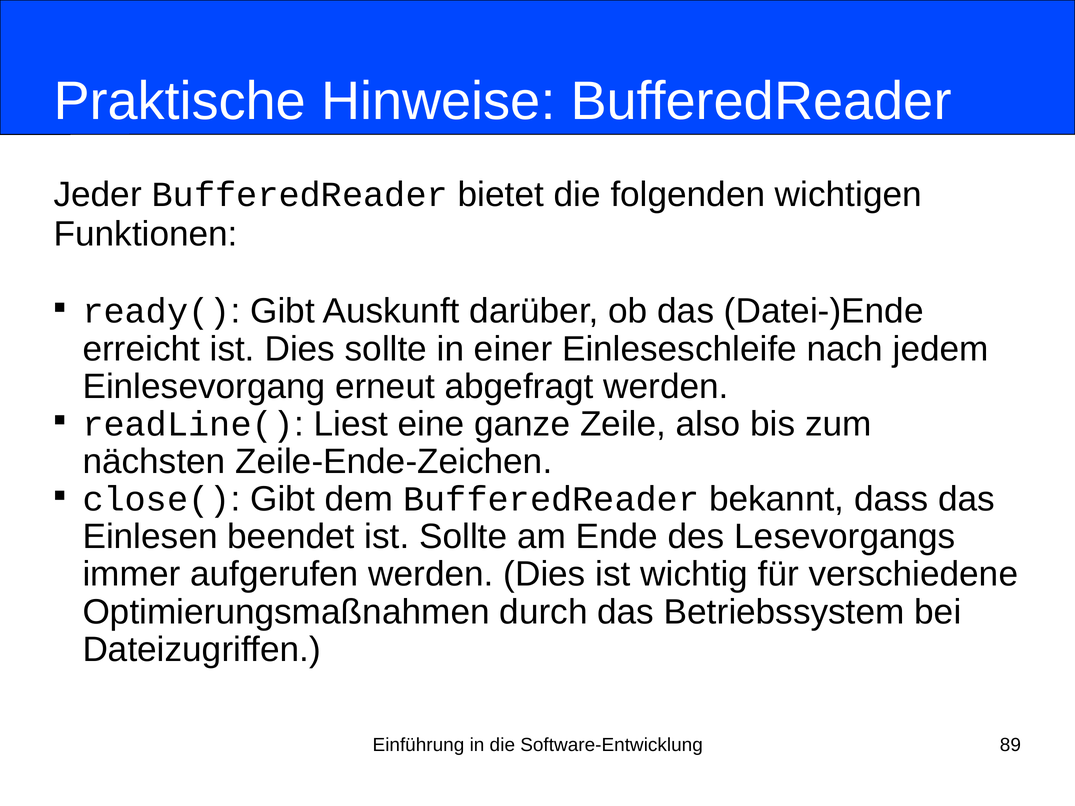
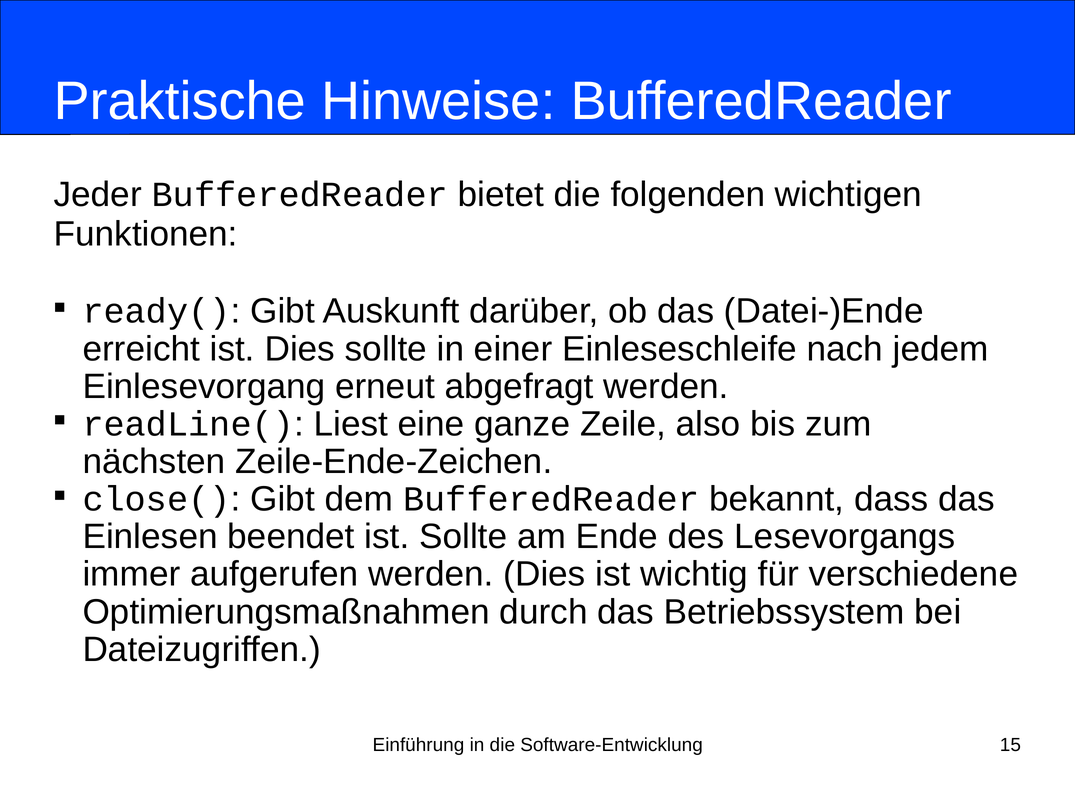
89: 89 -> 15
